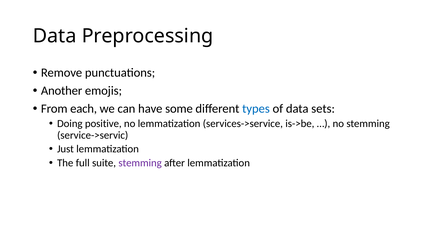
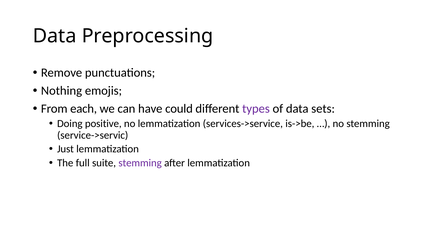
Another: Another -> Nothing
some: some -> could
types colour: blue -> purple
